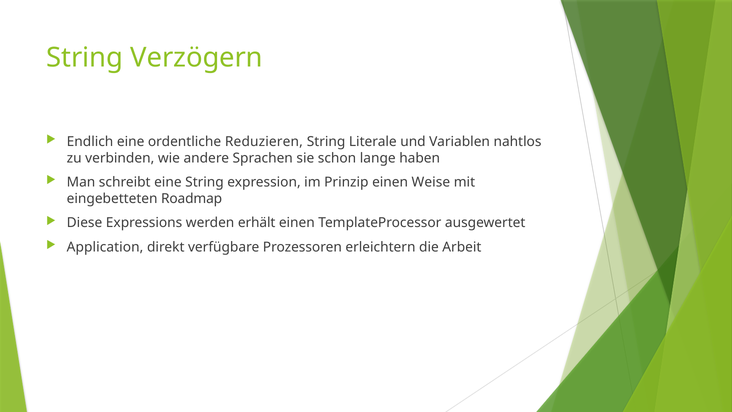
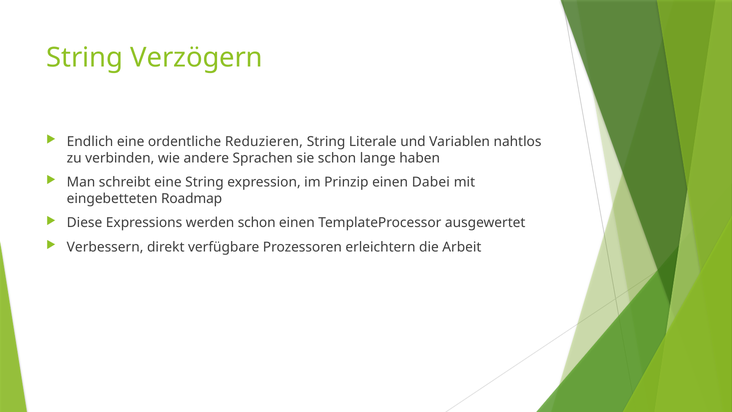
Weise: Weise -> Dabei
werden erhält: erhält -> schon
Application: Application -> Verbessern
